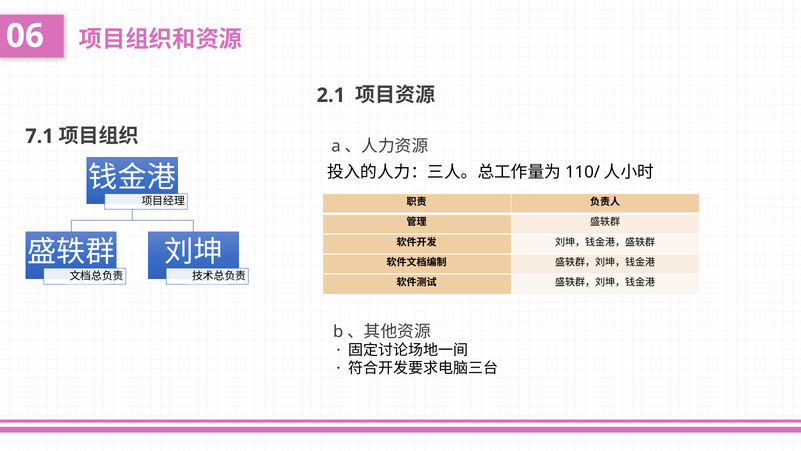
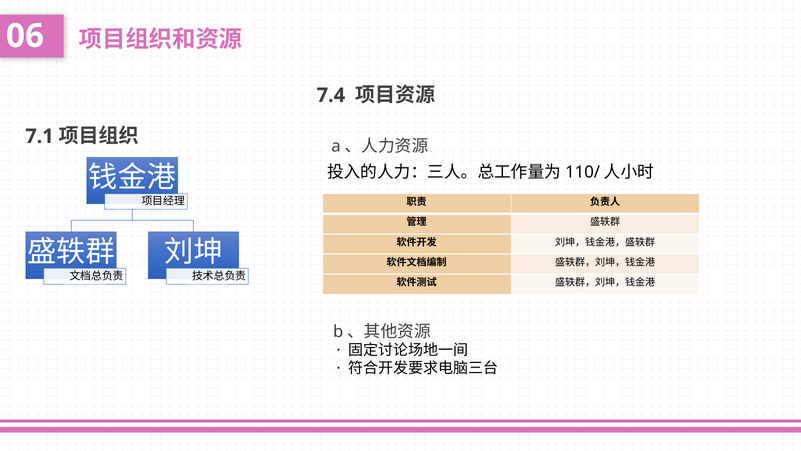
2.1: 2.1 -> 7.4
